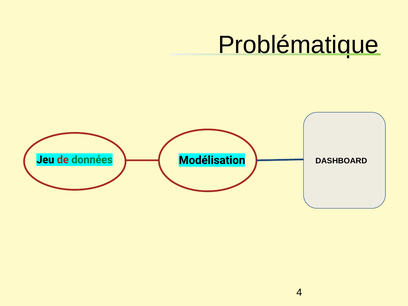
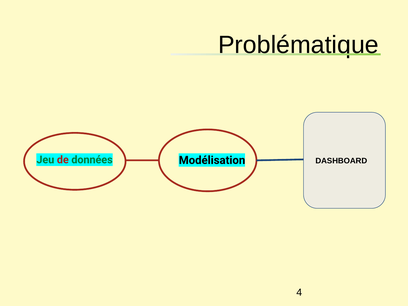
Jeu colour: black -> green
